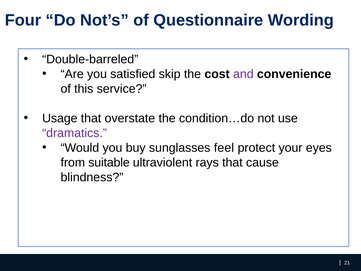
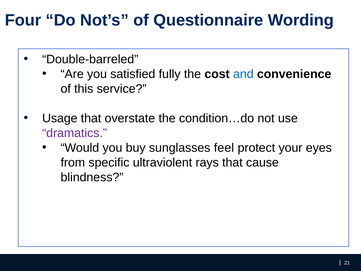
skip: skip -> fully
and colour: purple -> blue
suitable: suitable -> specific
